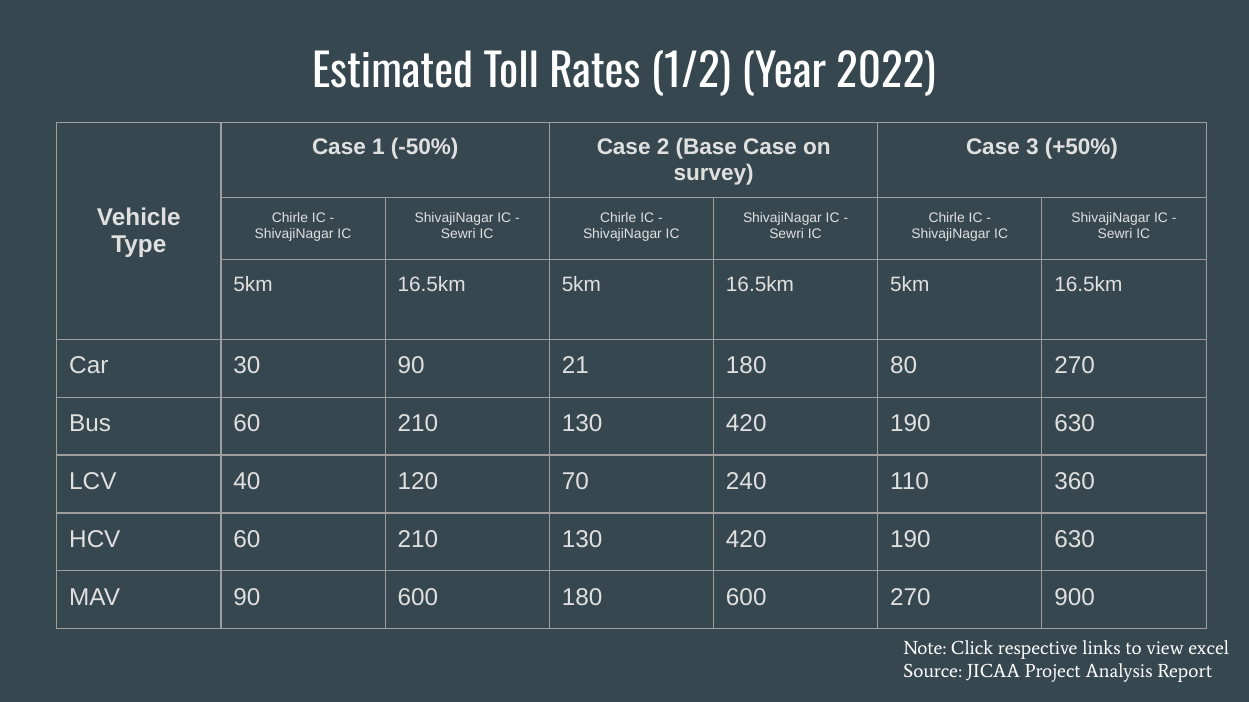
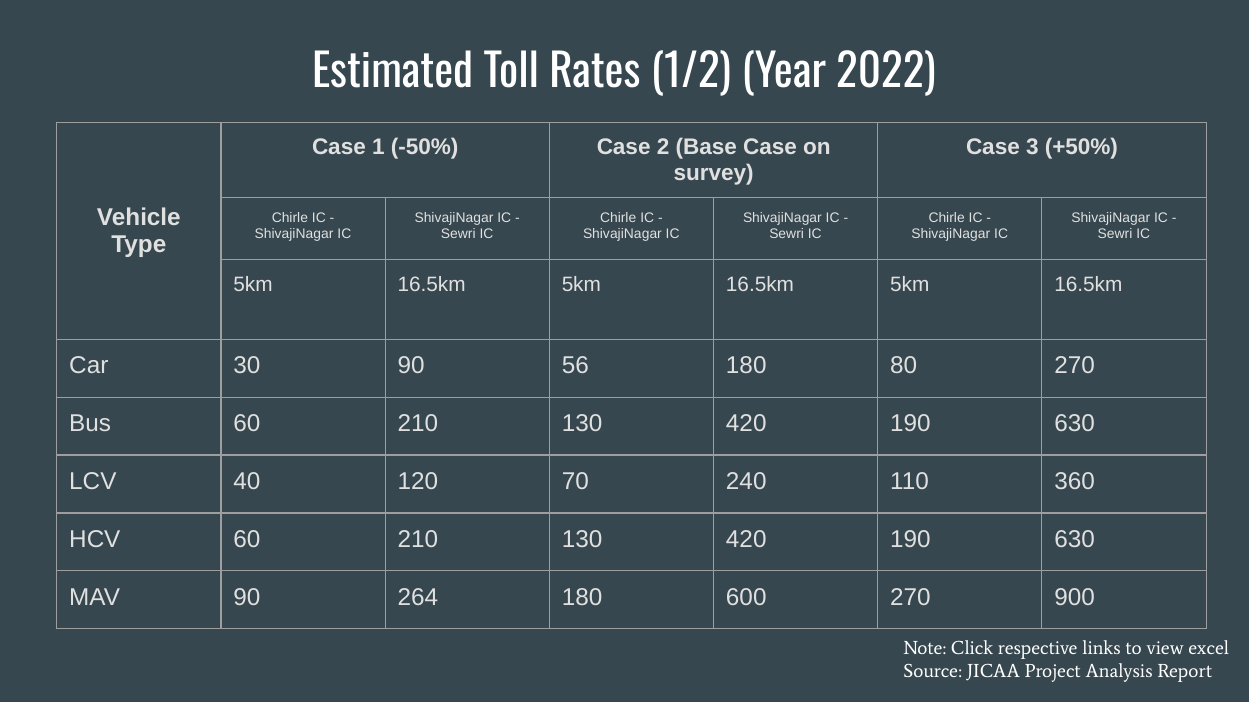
21: 21 -> 56
90 600: 600 -> 264
